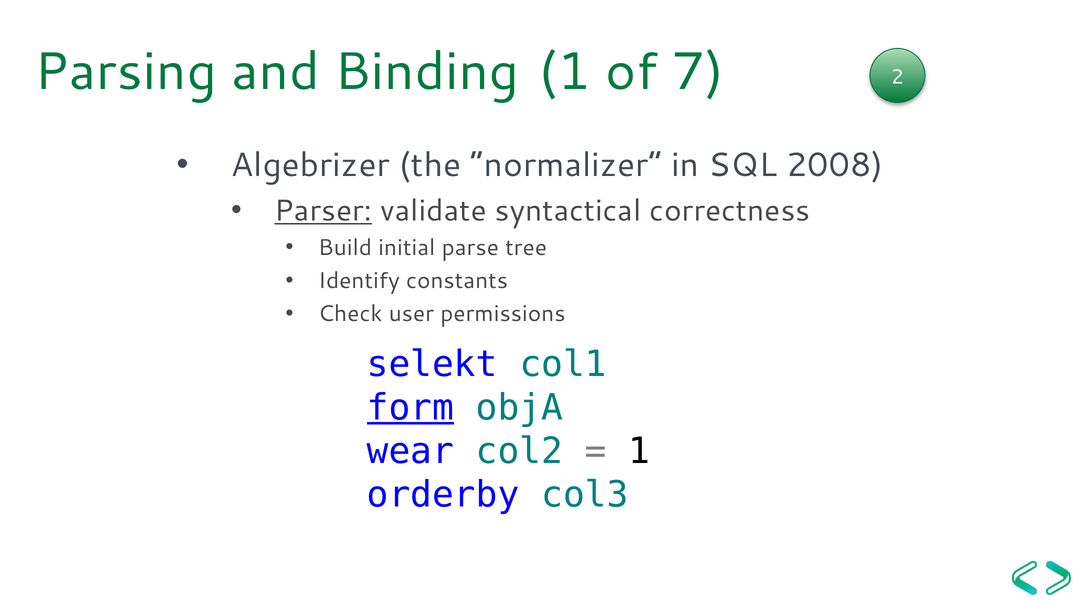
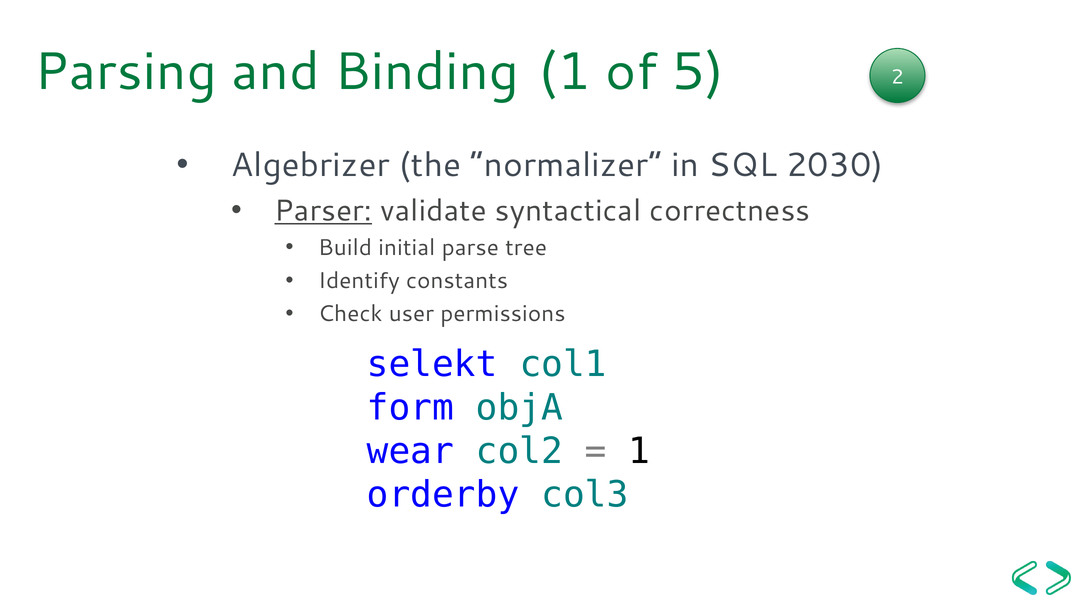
7: 7 -> 5
2008: 2008 -> 2030
form underline: present -> none
